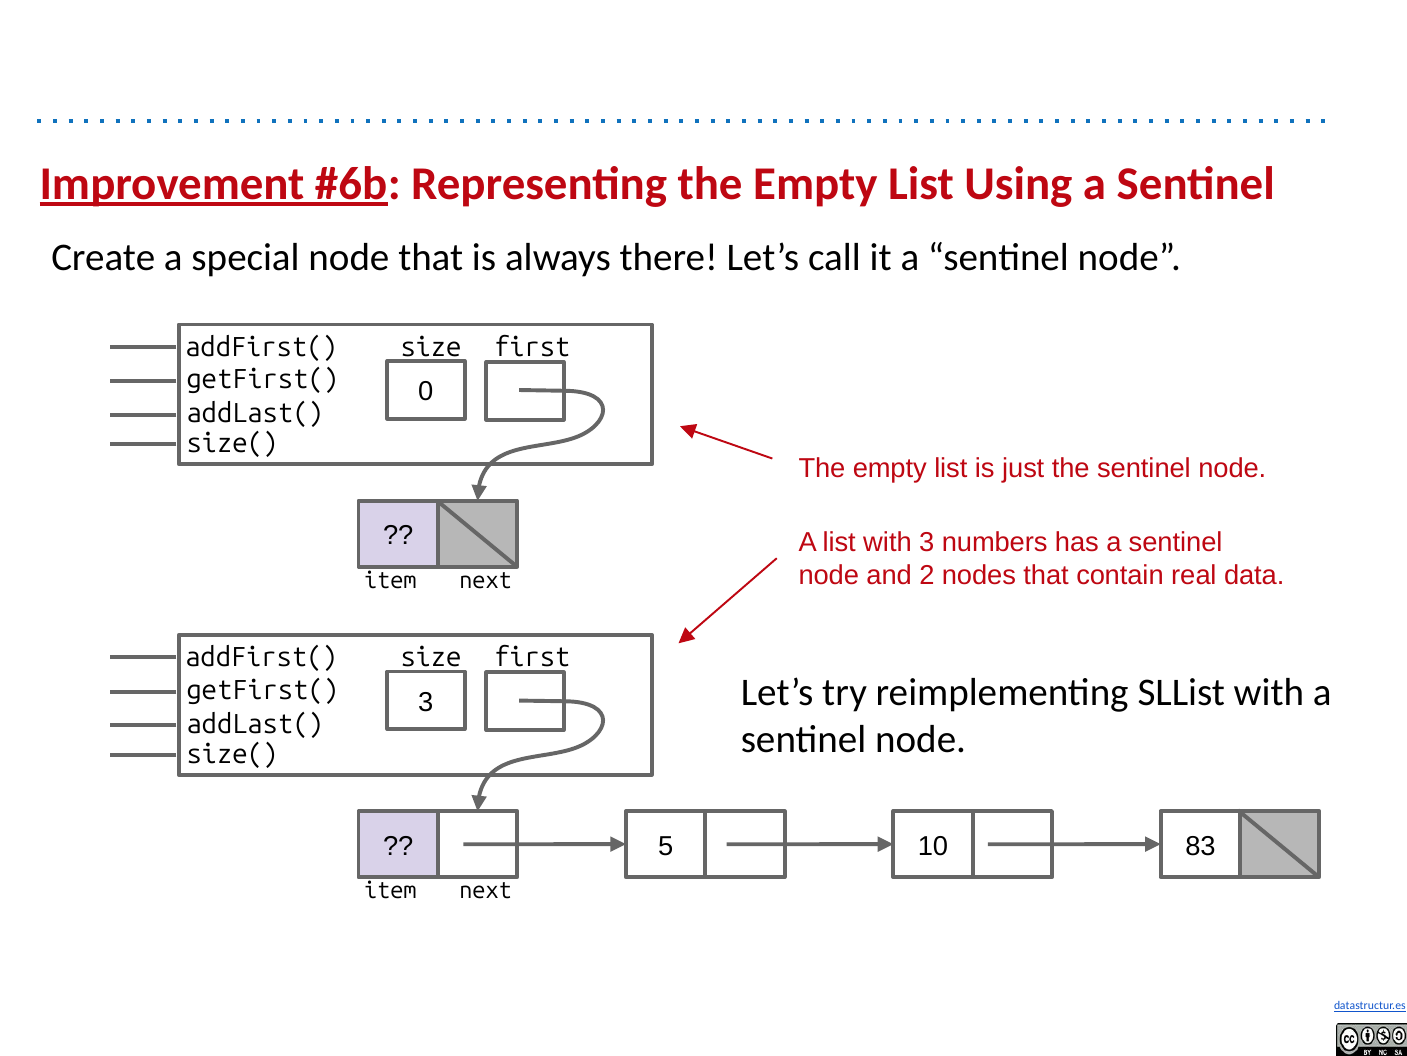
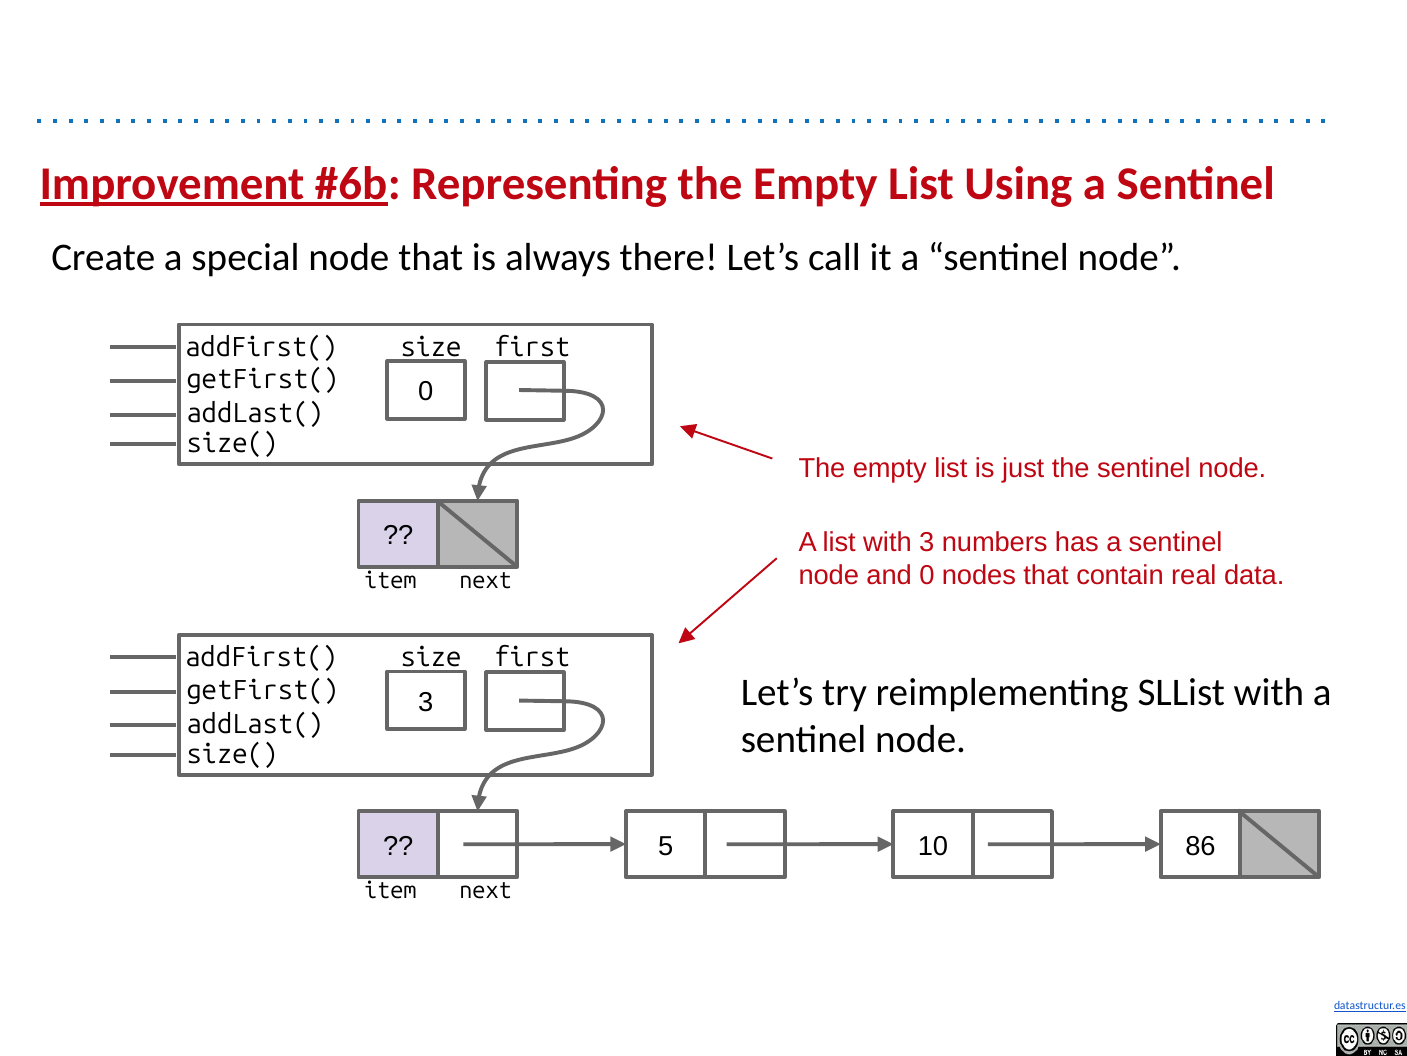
and 2: 2 -> 0
83: 83 -> 86
